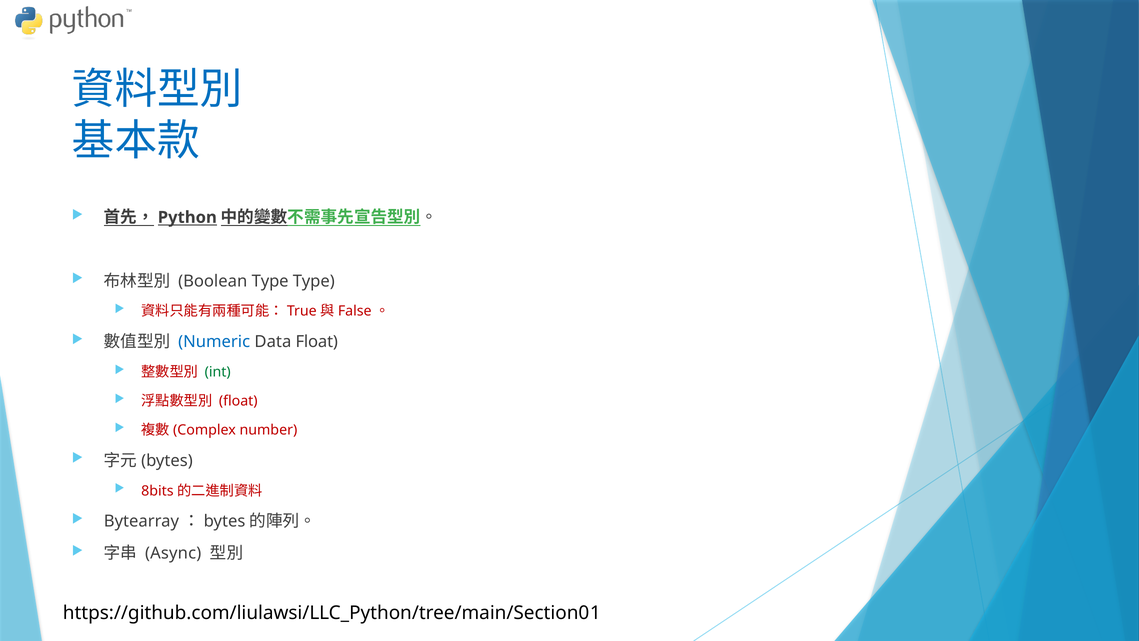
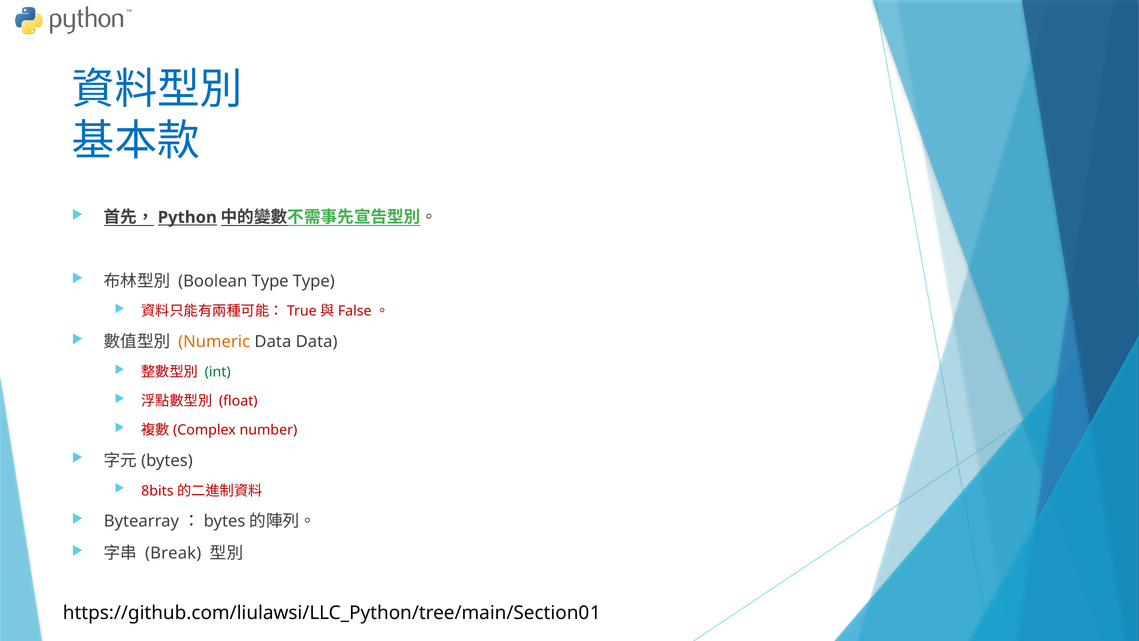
Numeric colour: blue -> orange
Data Float: Float -> Data
Async: Async -> Break
